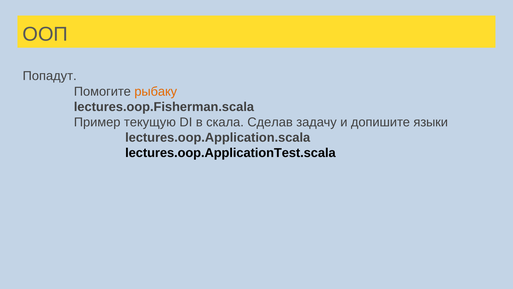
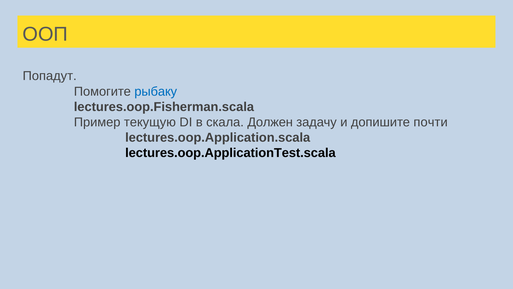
рыбаку colour: orange -> blue
Сделав: Сделав -> Должен
языки: языки -> почти
